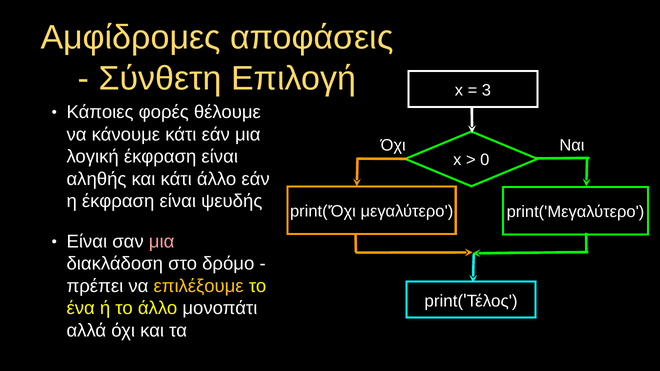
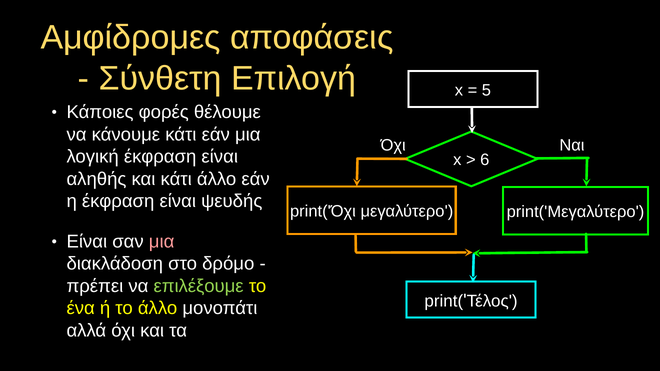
3: 3 -> 5
0: 0 -> 6
επιλέξουμε colour: yellow -> light green
